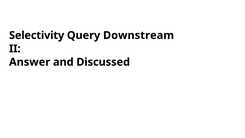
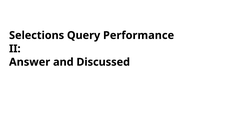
Selectivity: Selectivity -> Selections
Downstream: Downstream -> Performance
